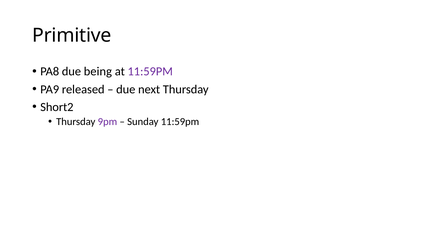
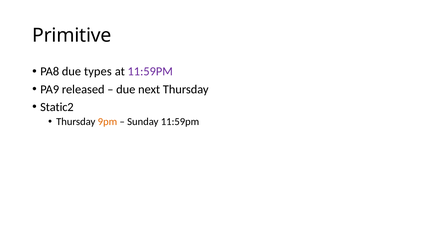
being: being -> types
Short2: Short2 -> Static2
9pm colour: purple -> orange
